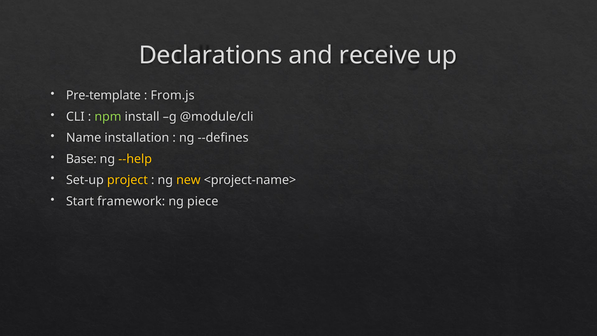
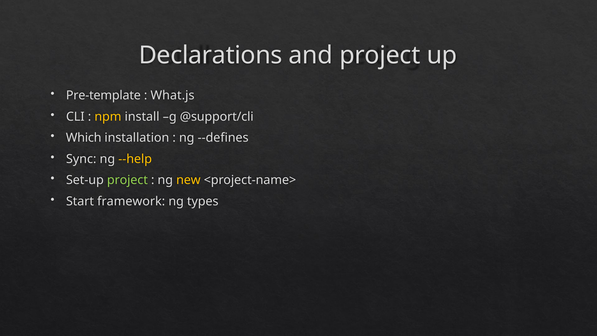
and receive: receive -> project
From.js: From.js -> What.js
npm colour: light green -> yellow
@module/cli: @module/cli -> @support/cli
Name: Name -> Which
Base: Base -> Sync
project at (127, 180) colour: yellow -> light green
piece: piece -> types
